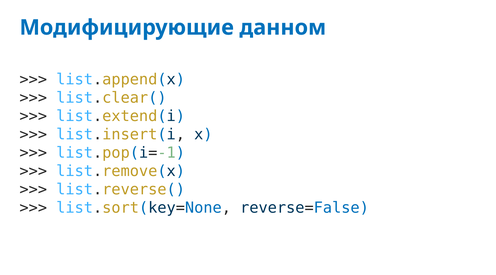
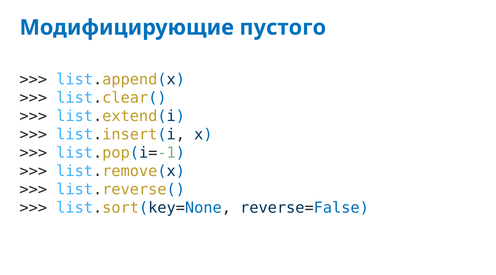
данном: данном -> пустого
